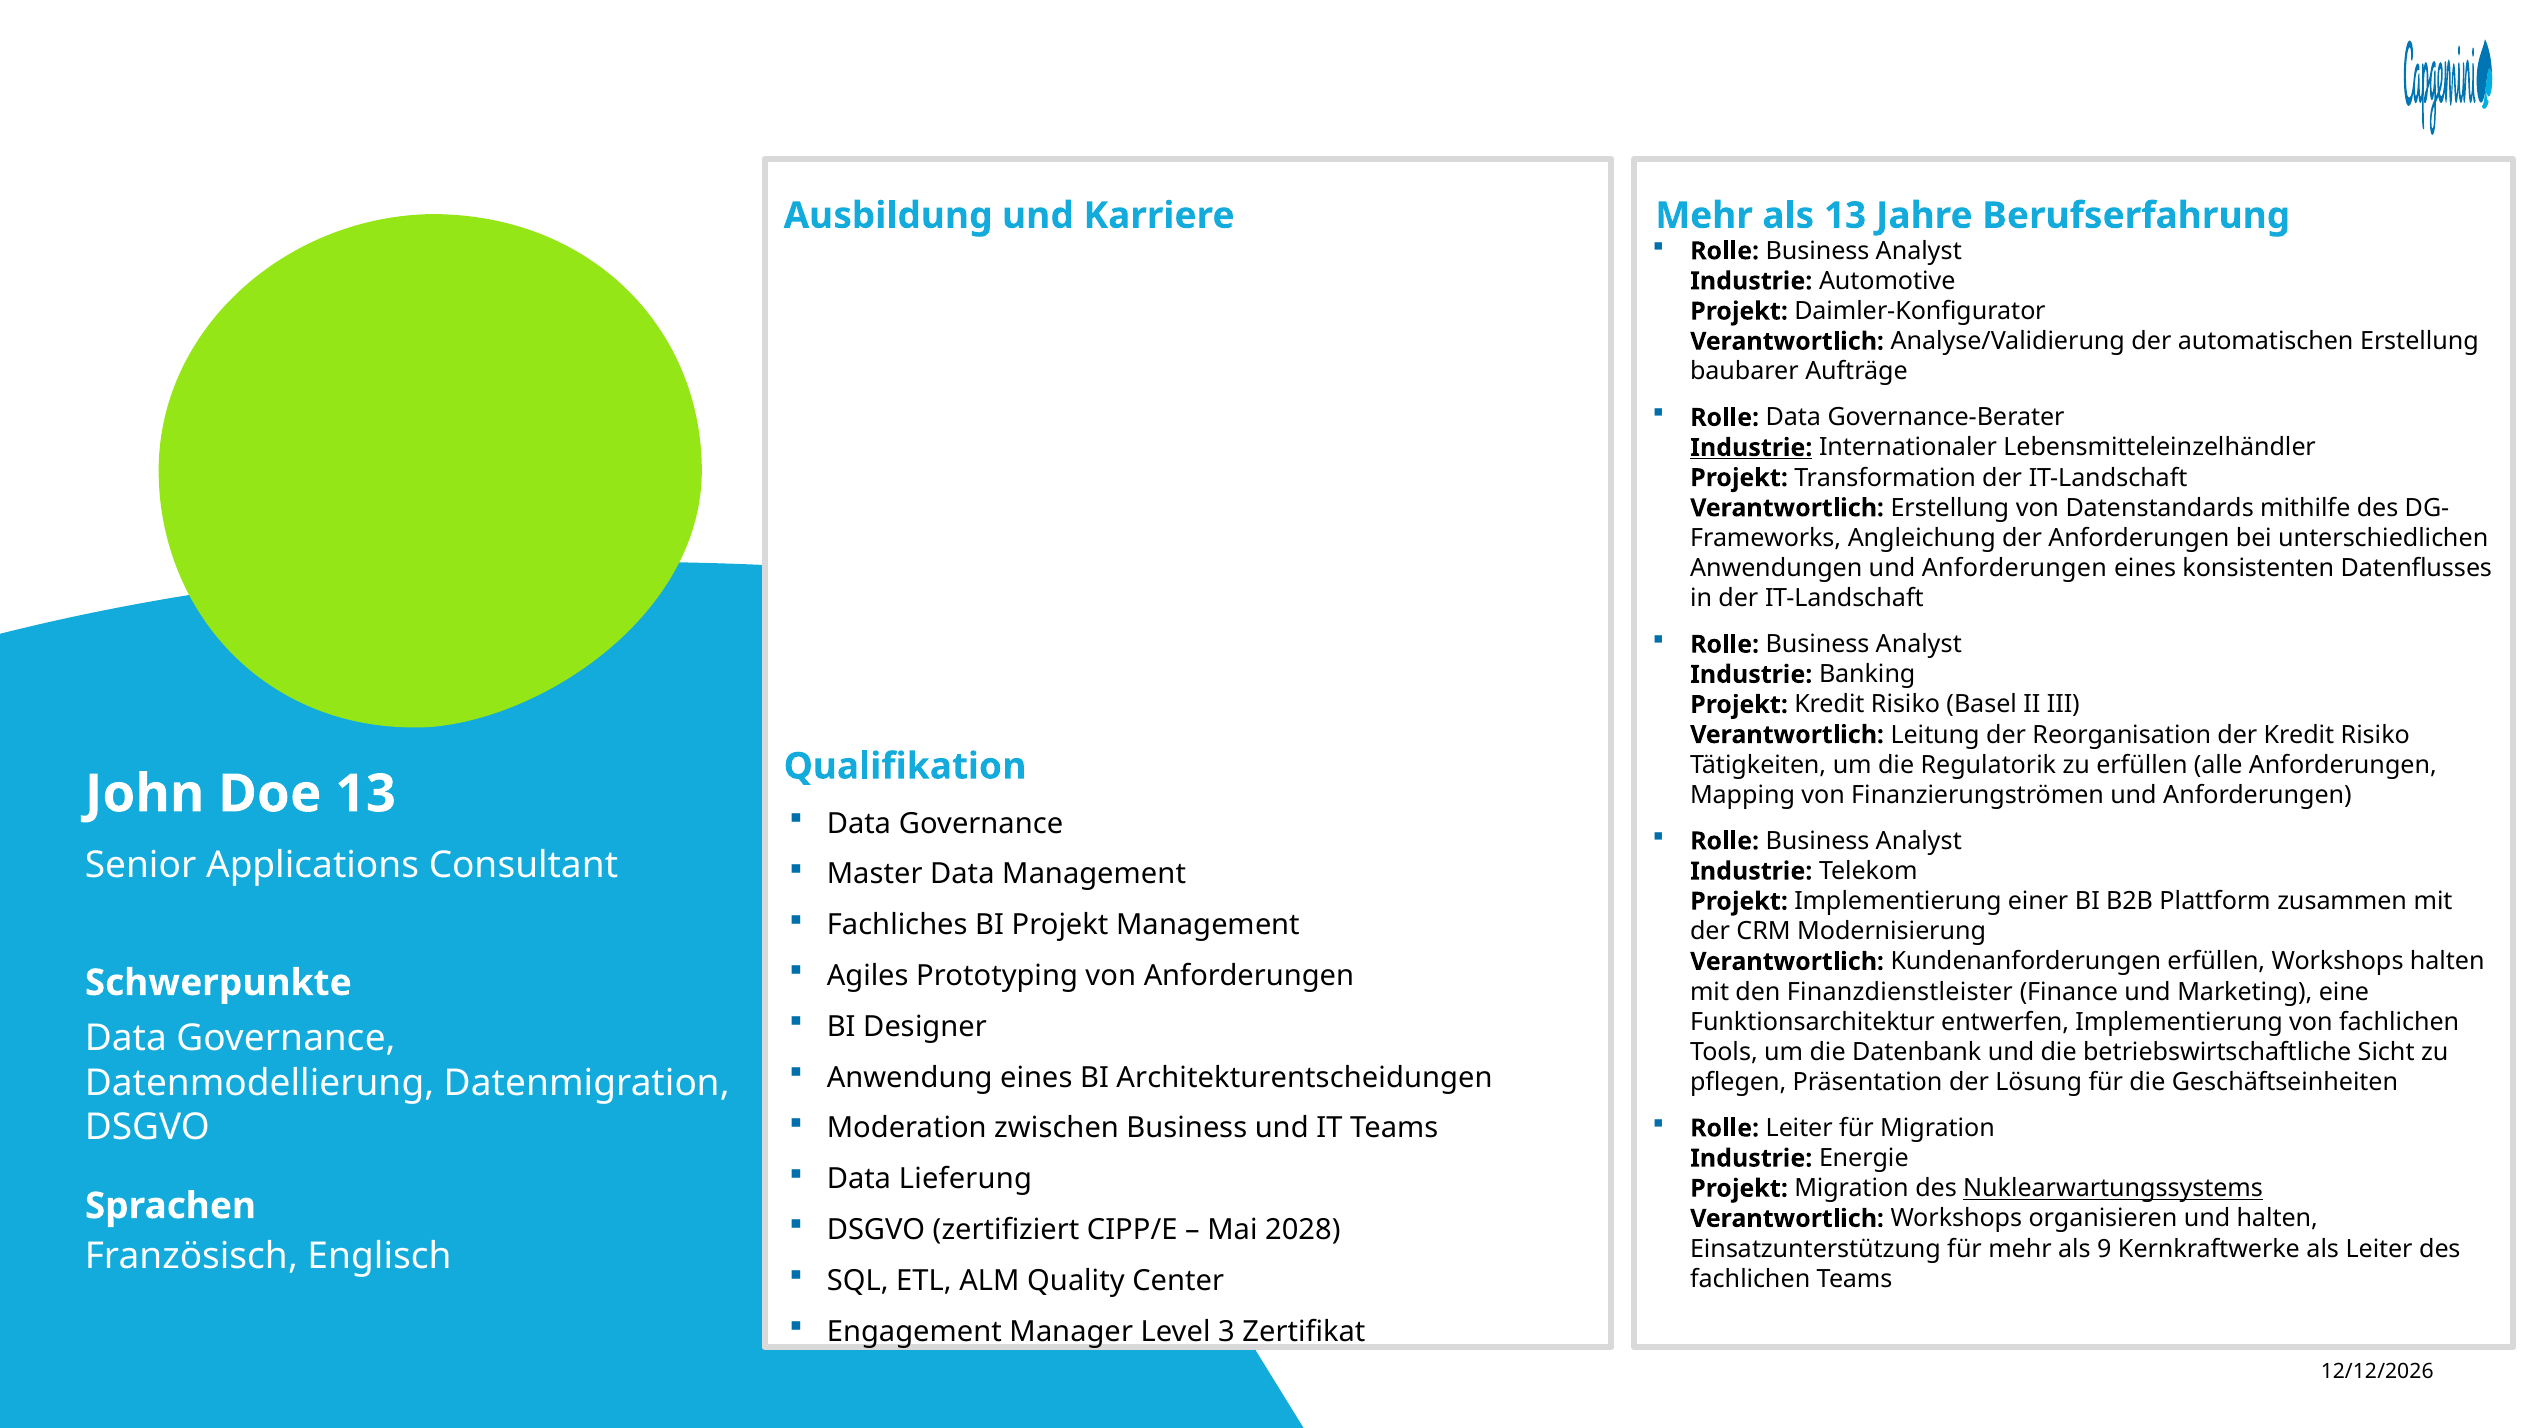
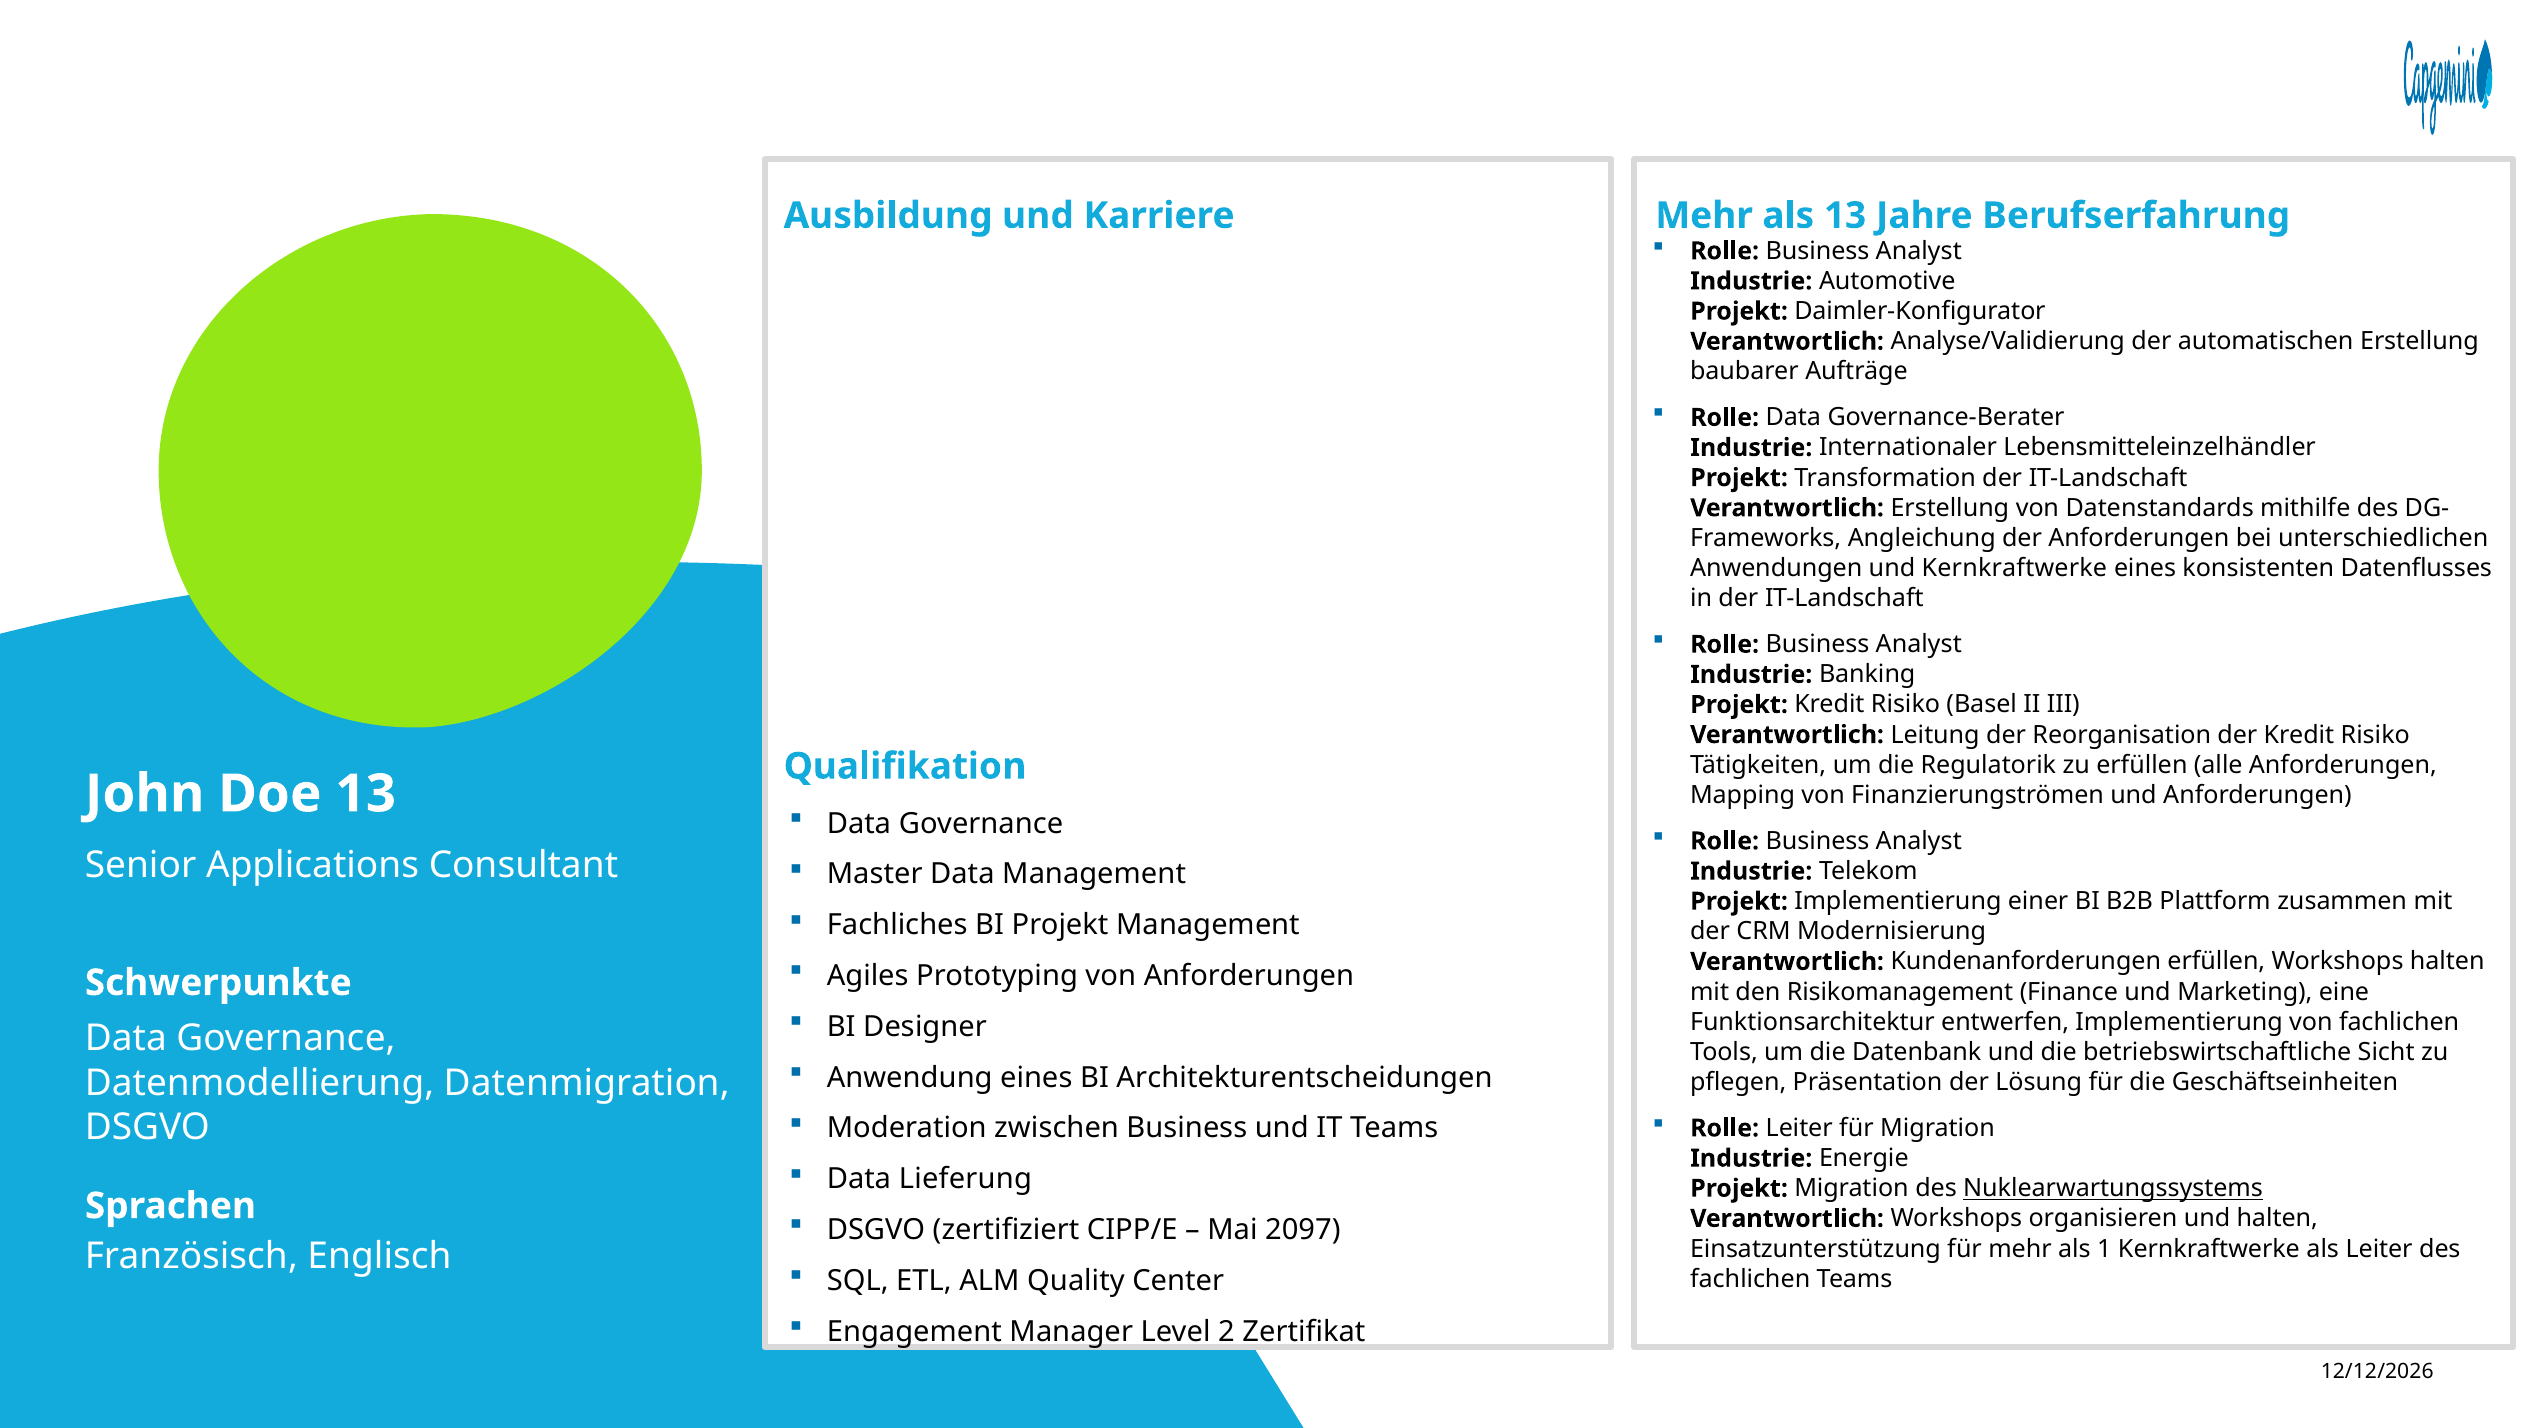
Industrie at (1751, 448) underline: present -> none
Anwendungen und Anforderungen: Anforderungen -> Kernkraftwerke
Finanzdienstleister: Finanzdienstleister -> Risikomanagement
2028: 2028 -> 2097
9: 9 -> 1
3: 3 -> 2
